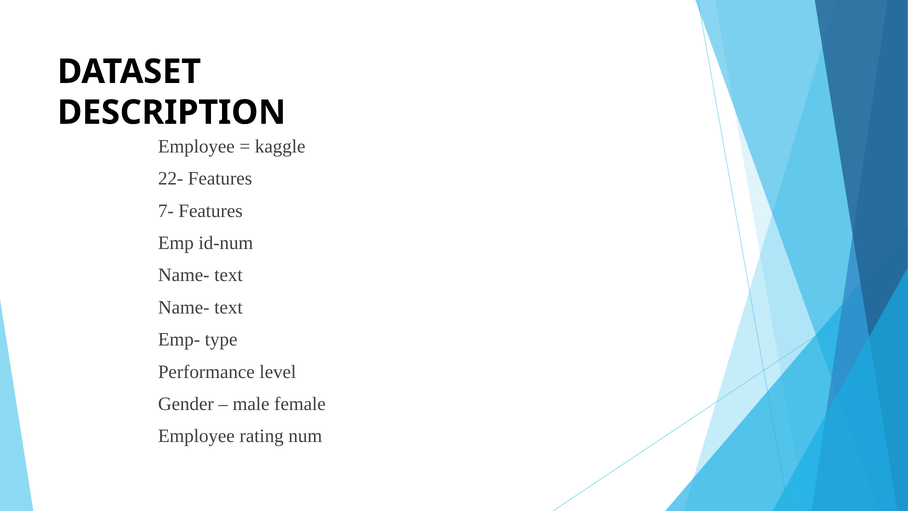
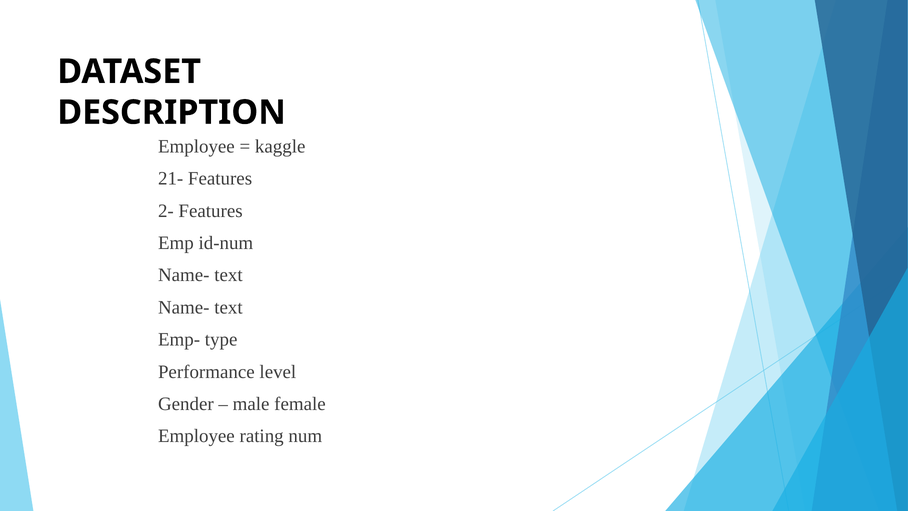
22-: 22- -> 21-
7-: 7- -> 2-
